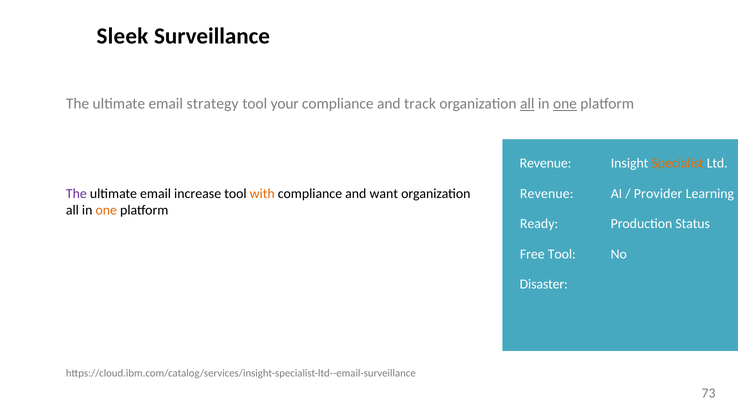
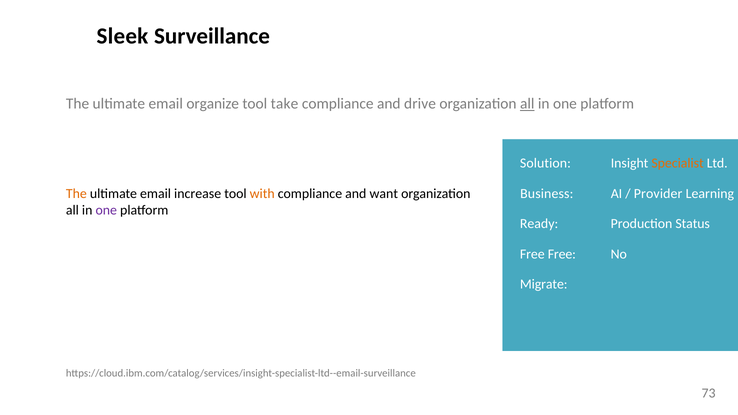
strategy: strategy -> organize
your: your -> take
track: track -> drive
one at (565, 104) underline: present -> none
Revenue at (546, 163): Revenue -> Solution
The at (76, 194) colour: purple -> orange
Revenue at (547, 194): Revenue -> Business
one at (106, 210) colour: orange -> purple
Free Tool: Tool -> Free
Disaster: Disaster -> Migrate
